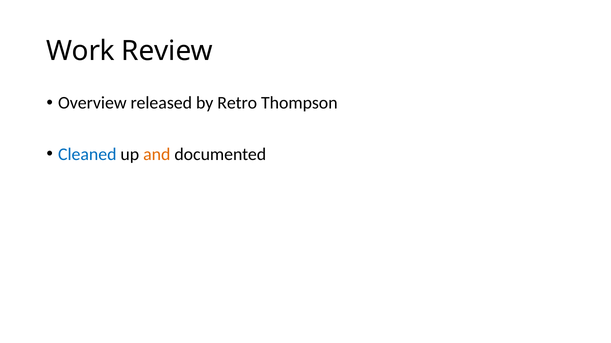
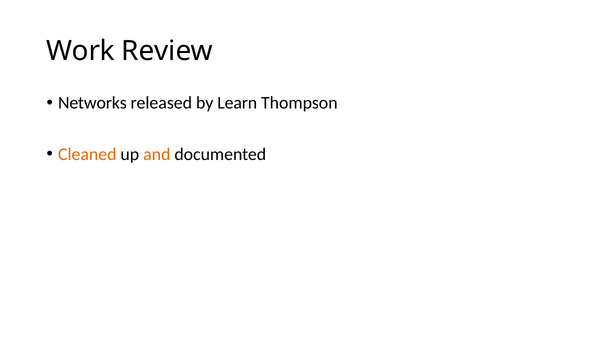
Overview: Overview -> Networks
Retro: Retro -> Learn
Cleaned colour: blue -> orange
